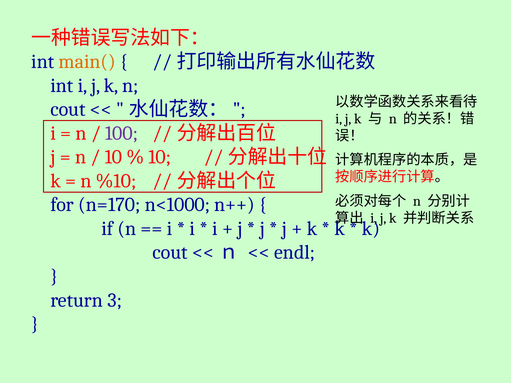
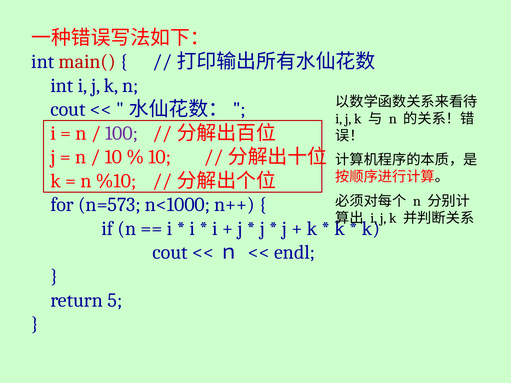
main( colour: orange -> red
n=170: n=170 -> n=573
3: 3 -> 5
